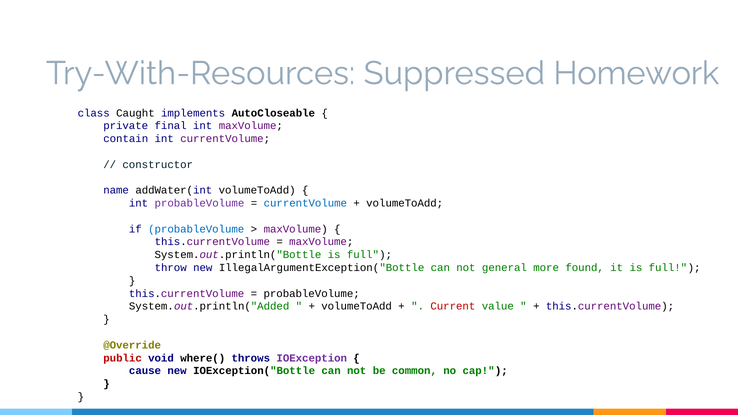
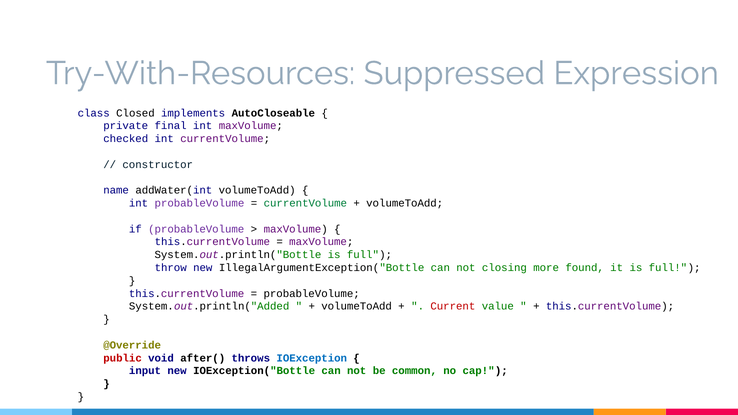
Homework: Homework -> Expression
Caught: Caught -> Closed
contain: contain -> checked
currentVolume at (305, 203) colour: blue -> green
probableVolume at (196, 229) colour: blue -> purple
general: general -> closing
where(: where( -> after(
IOException colour: purple -> blue
cause: cause -> input
